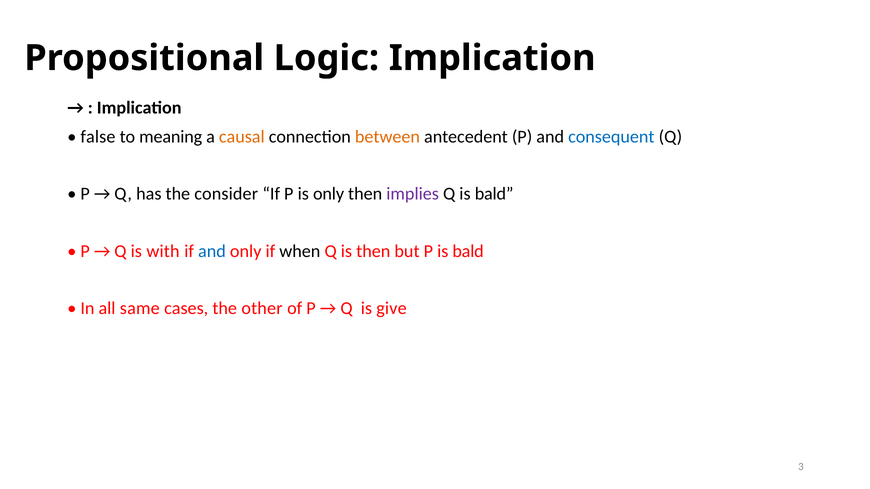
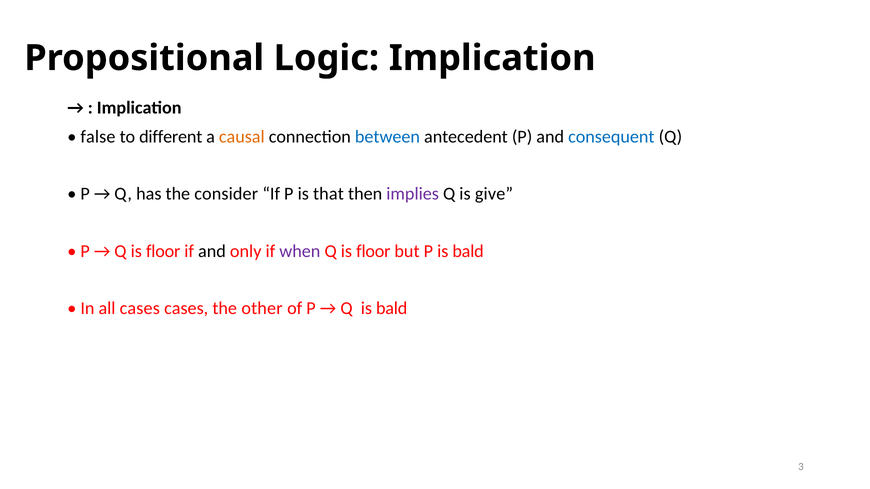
meaning: meaning -> different
between colour: orange -> blue
is only: only -> that
Q is bald: bald -> give
with at (163, 251): with -> floor
and at (212, 251) colour: blue -> black
when colour: black -> purple
then at (373, 251): then -> floor
all same: same -> cases
Q is give: give -> bald
